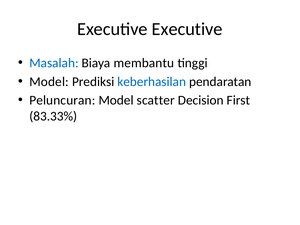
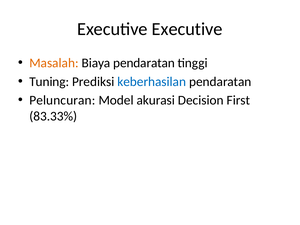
Masalah colour: blue -> orange
Biaya membantu: membantu -> pendaratan
Model at (49, 82): Model -> Tuning
scatter: scatter -> akurasi
